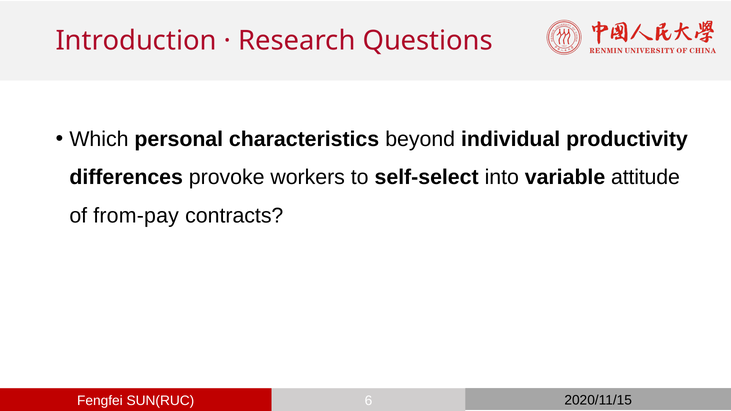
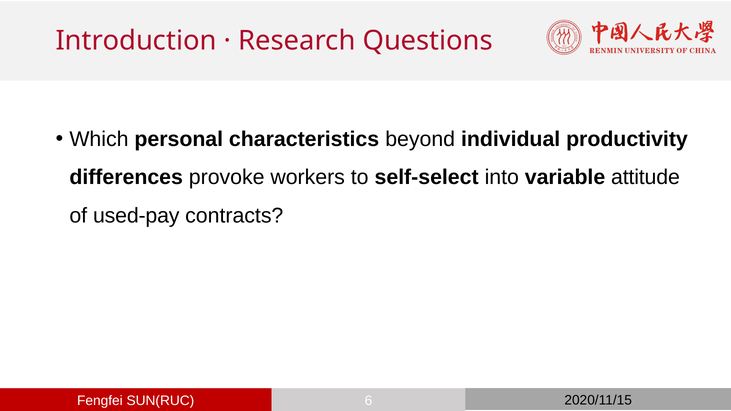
from-pay: from-pay -> used-pay
